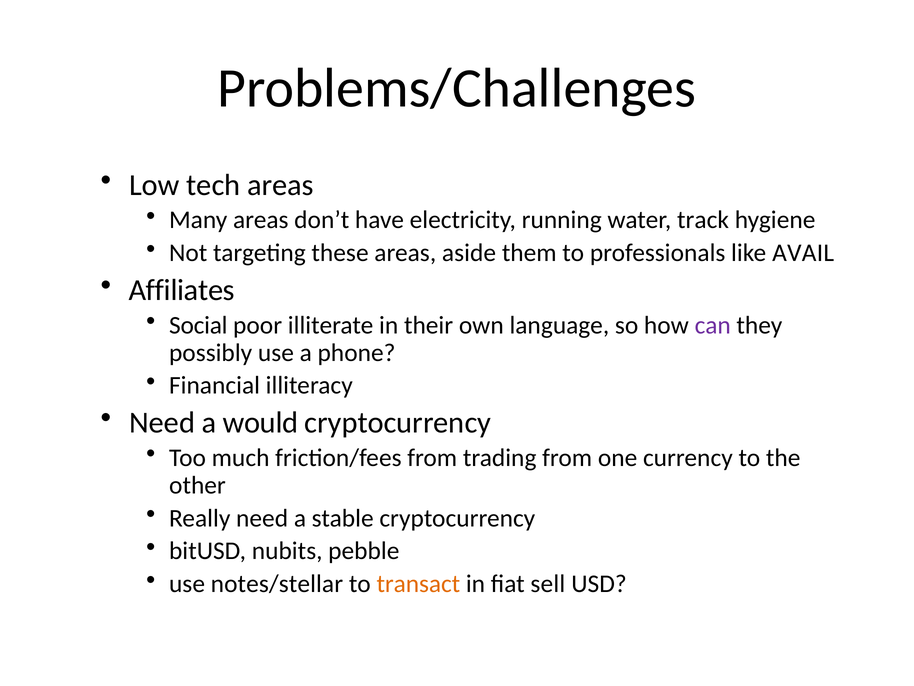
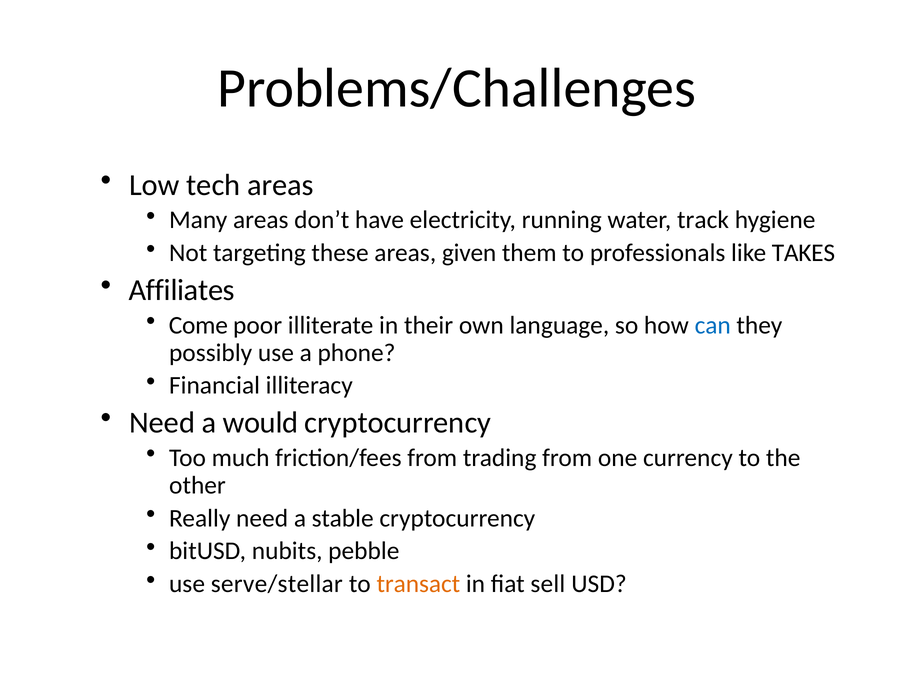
aside: aside -> given
AVAIL: AVAIL -> TAKES
Social: Social -> Come
can colour: purple -> blue
notes/stellar: notes/stellar -> serve/stellar
